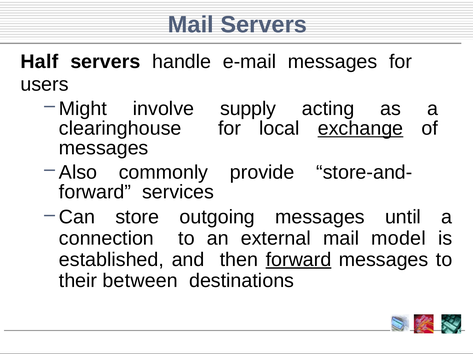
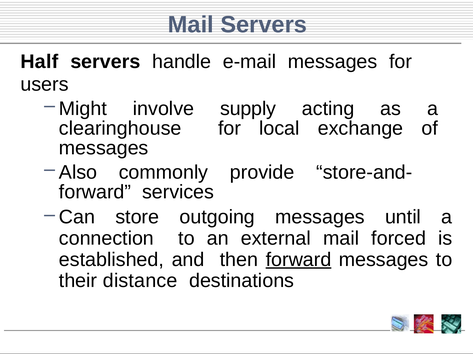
exchange underline: present -> none
model: model -> forced
between: between -> distance
